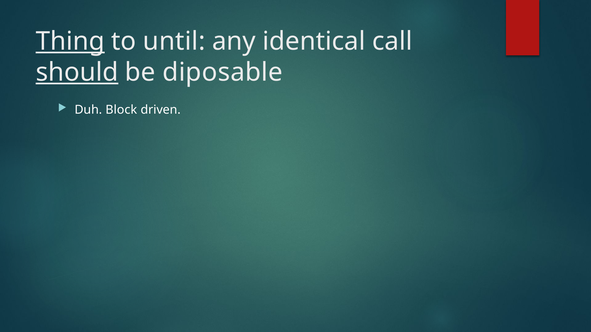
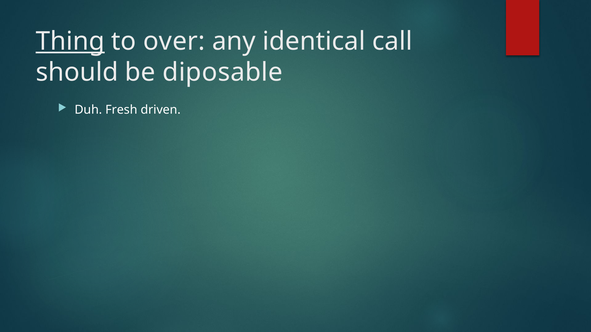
until: until -> over
should underline: present -> none
Block: Block -> Fresh
